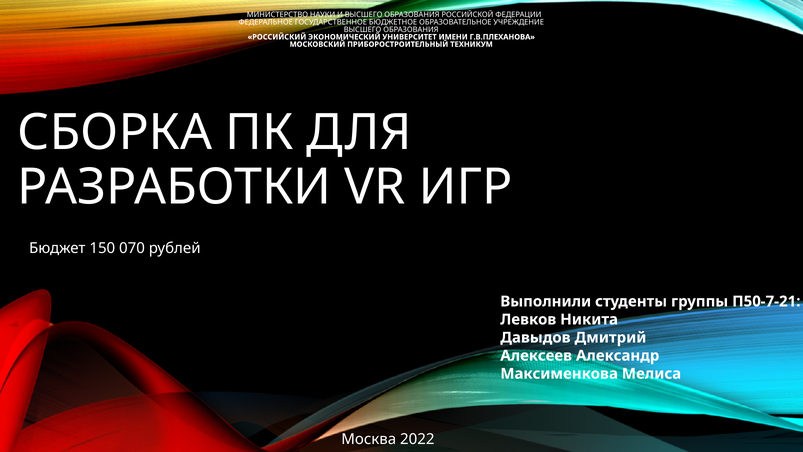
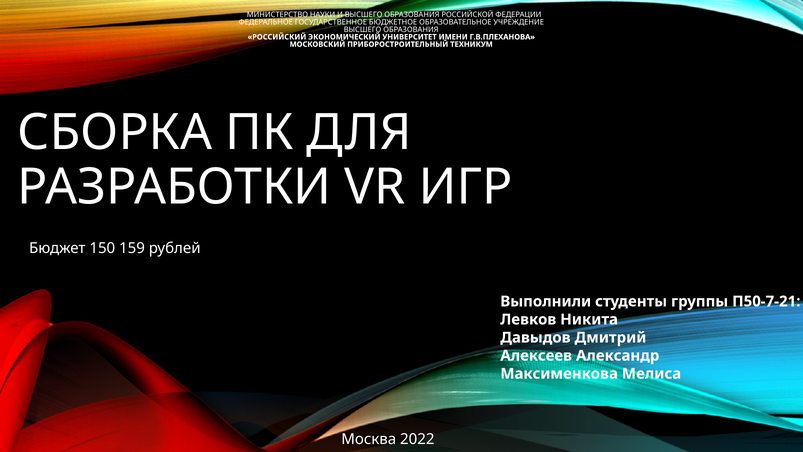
070: 070 -> 159
